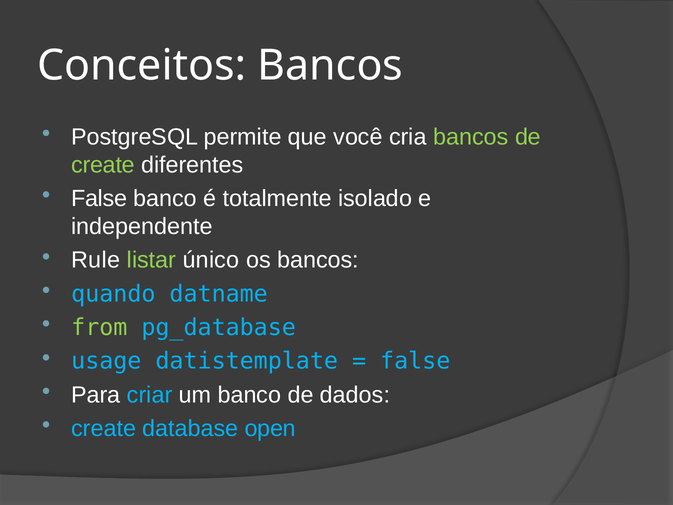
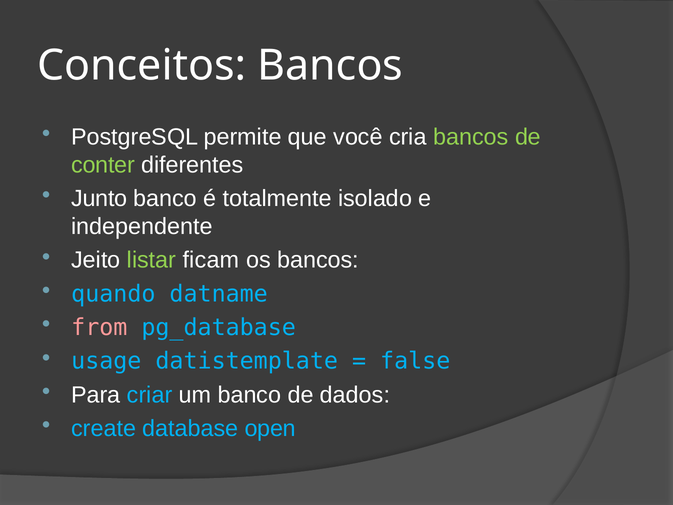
create at (103, 165): create -> conter
False at (99, 198): False -> Junto
Rule: Rule -> Jeito
único: único -> ficam
from colour: light green -> pink
